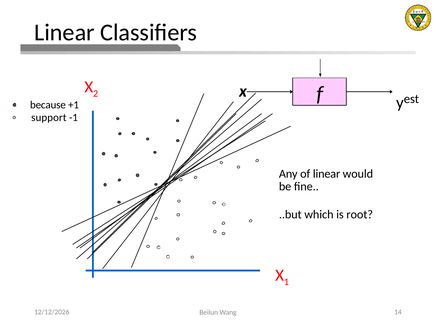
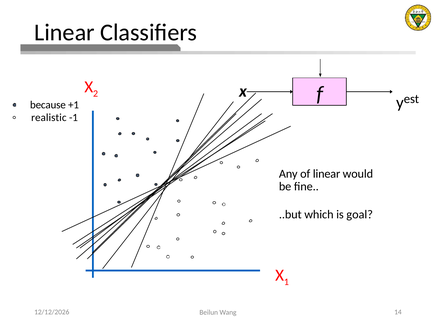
support: support -> realistic
root: root -> goal
